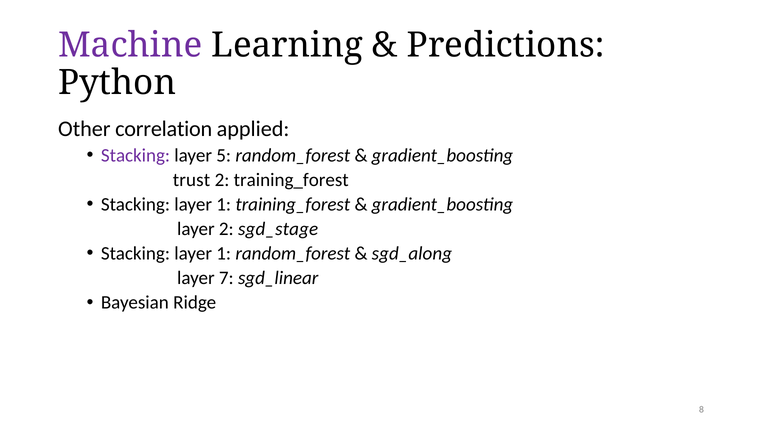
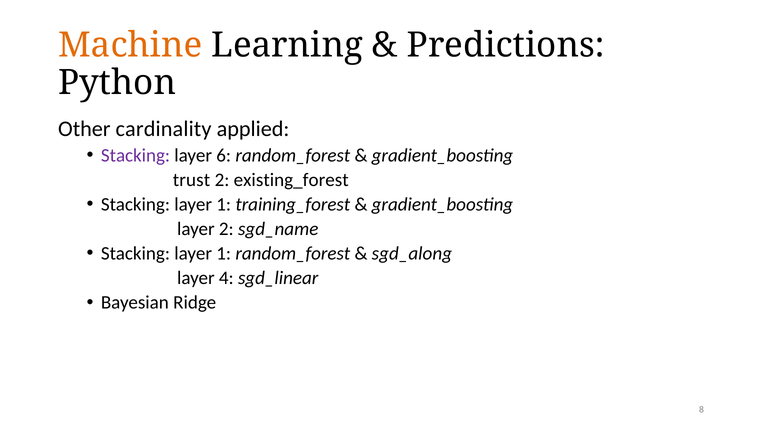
Machine colour: purple -> orange
correlation: correlation -> cardinality
5: 5 -> 6
2 training_forest: training_forest -> existing_forest
sgd_stage: sgd_stage -> sgd_name
7: 7 -> 4
